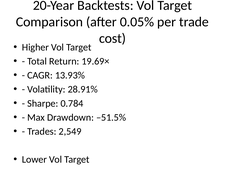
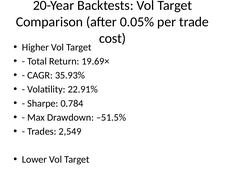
13.93%: 13.93% -> 35.93%
28.91%: 28.91% -> 22.91%
